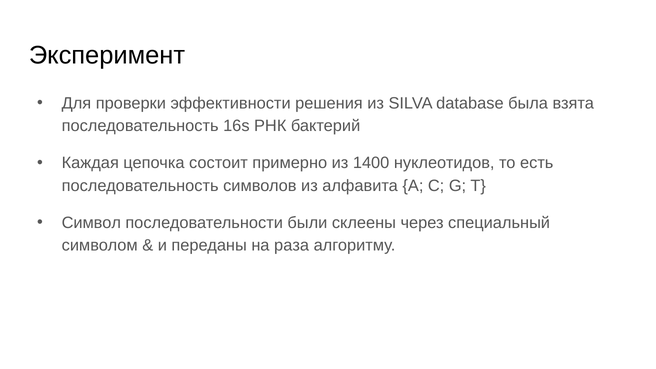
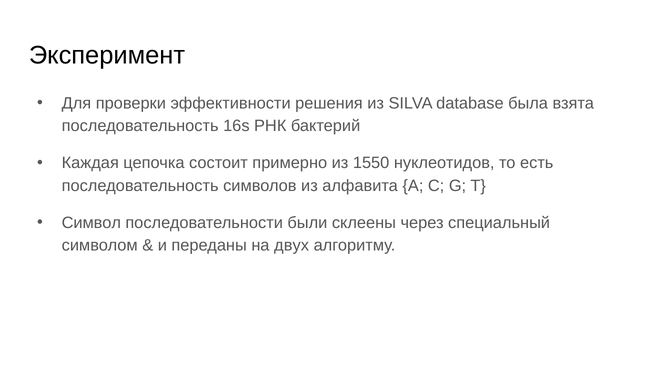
1400: 1400 -> 1550
раза: раза -> двух
